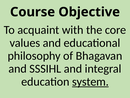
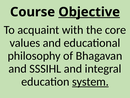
Objective underline: none -> present
